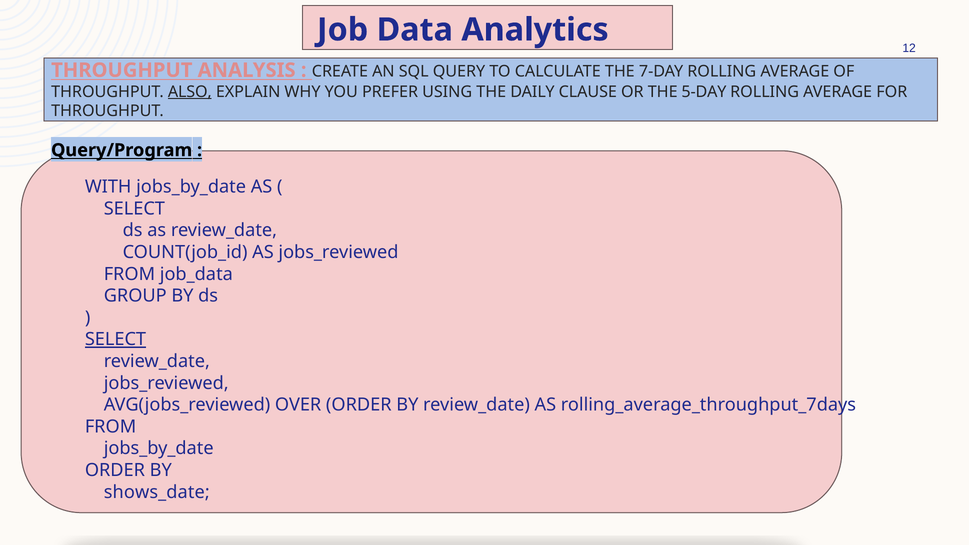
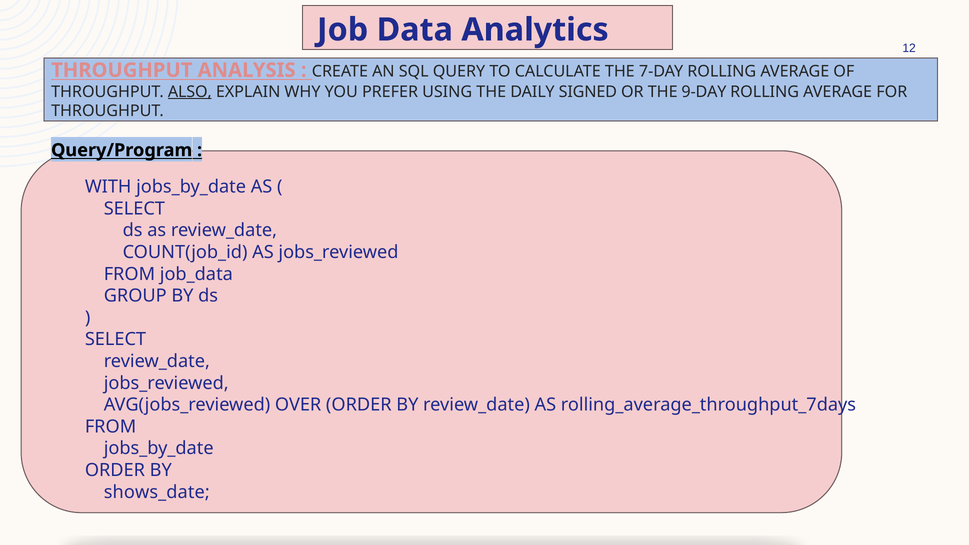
CLAUSE: CLAUSE -> SIGNED
5-DAY: 5-DAY -> 9-DAY
SELECT at (116, 339) underline: present -> none
